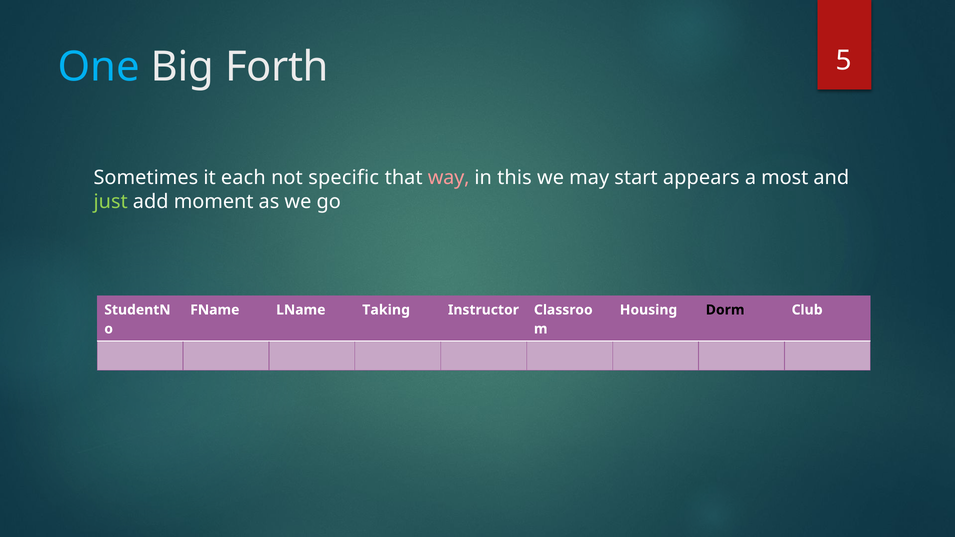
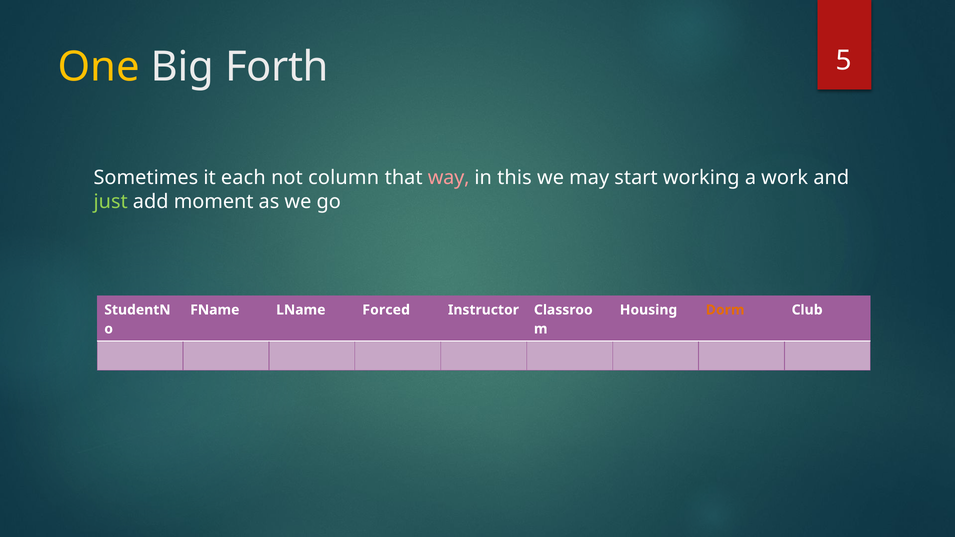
One colour: light blue -> yellow
specific: specific -> column
appears: appears -> working
most: most -> work
Taking: Taking -> Forced
Dorm colour: black -> orange
